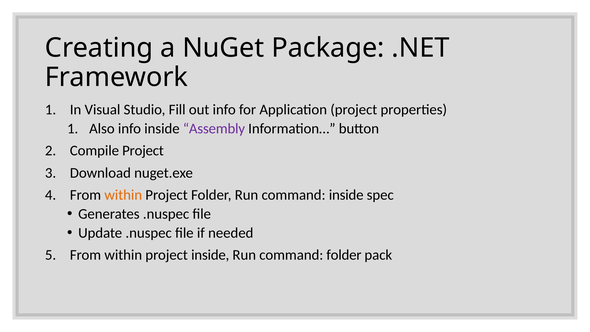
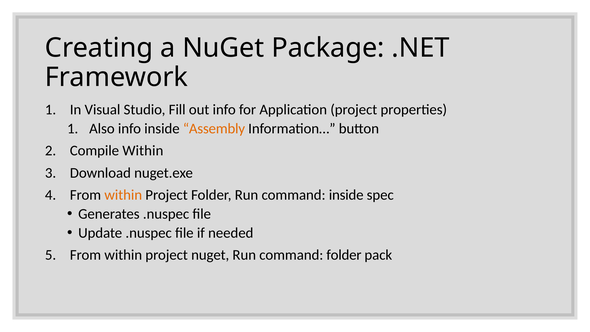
Assembly colour: purple -> orange
Compile Project: Project -> Within
project inside: inside -> nuget
